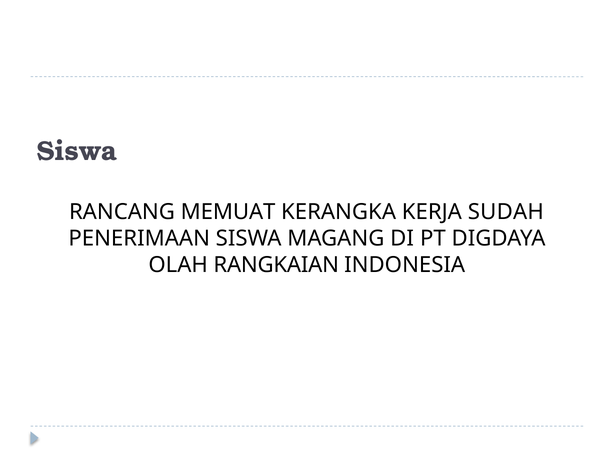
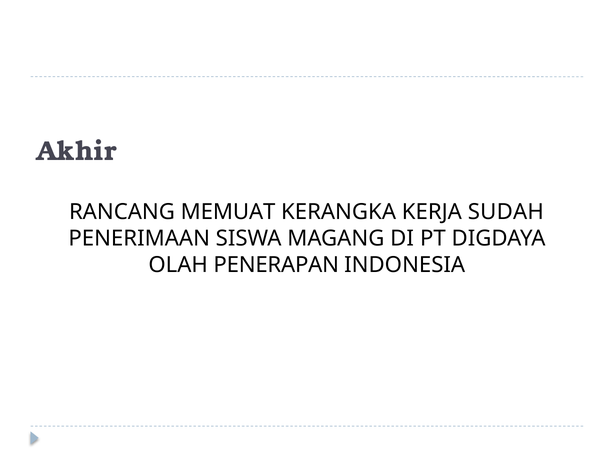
Siswa at (77, 151): Siswa -> Akhir
RANGKAIAN: RANGKAIAN -> PENERAPAN
